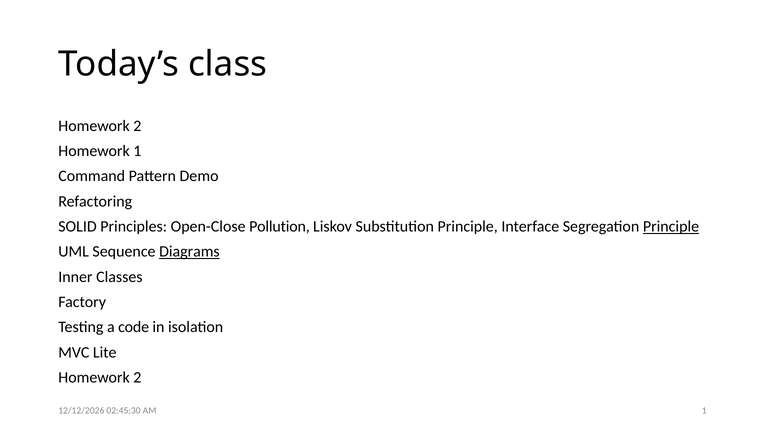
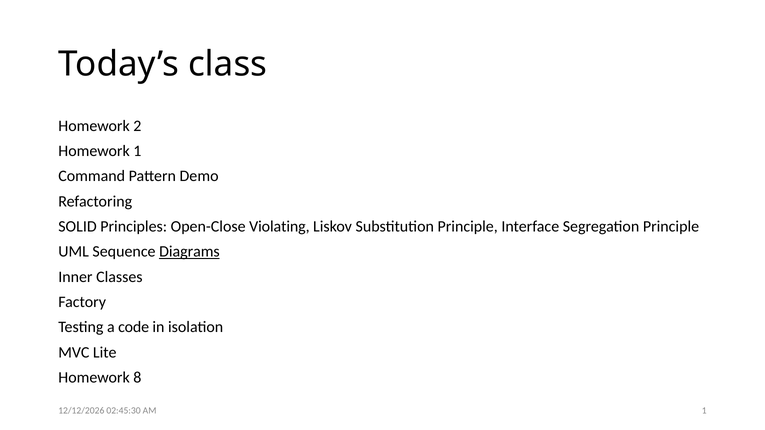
Pollution: Pollution -> Violating
Principle at (671, 227) underline: present -> none
2 at (137, 378): 2 -> 8
